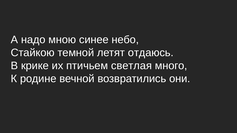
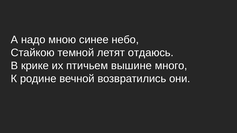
светлая: светлая -> вышине
